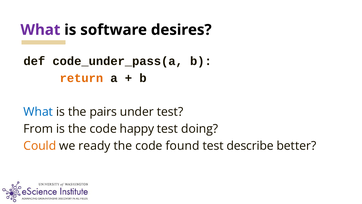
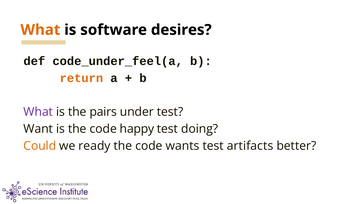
What at (40, 30) colour: purple -> orange
code_under_pass(a: code_under_pass(a -> code_under_feel(a
What at (38, 112) colour: blue -> purple
From: From -> Want
found: found -> wants
describe: describe -> artifacts
